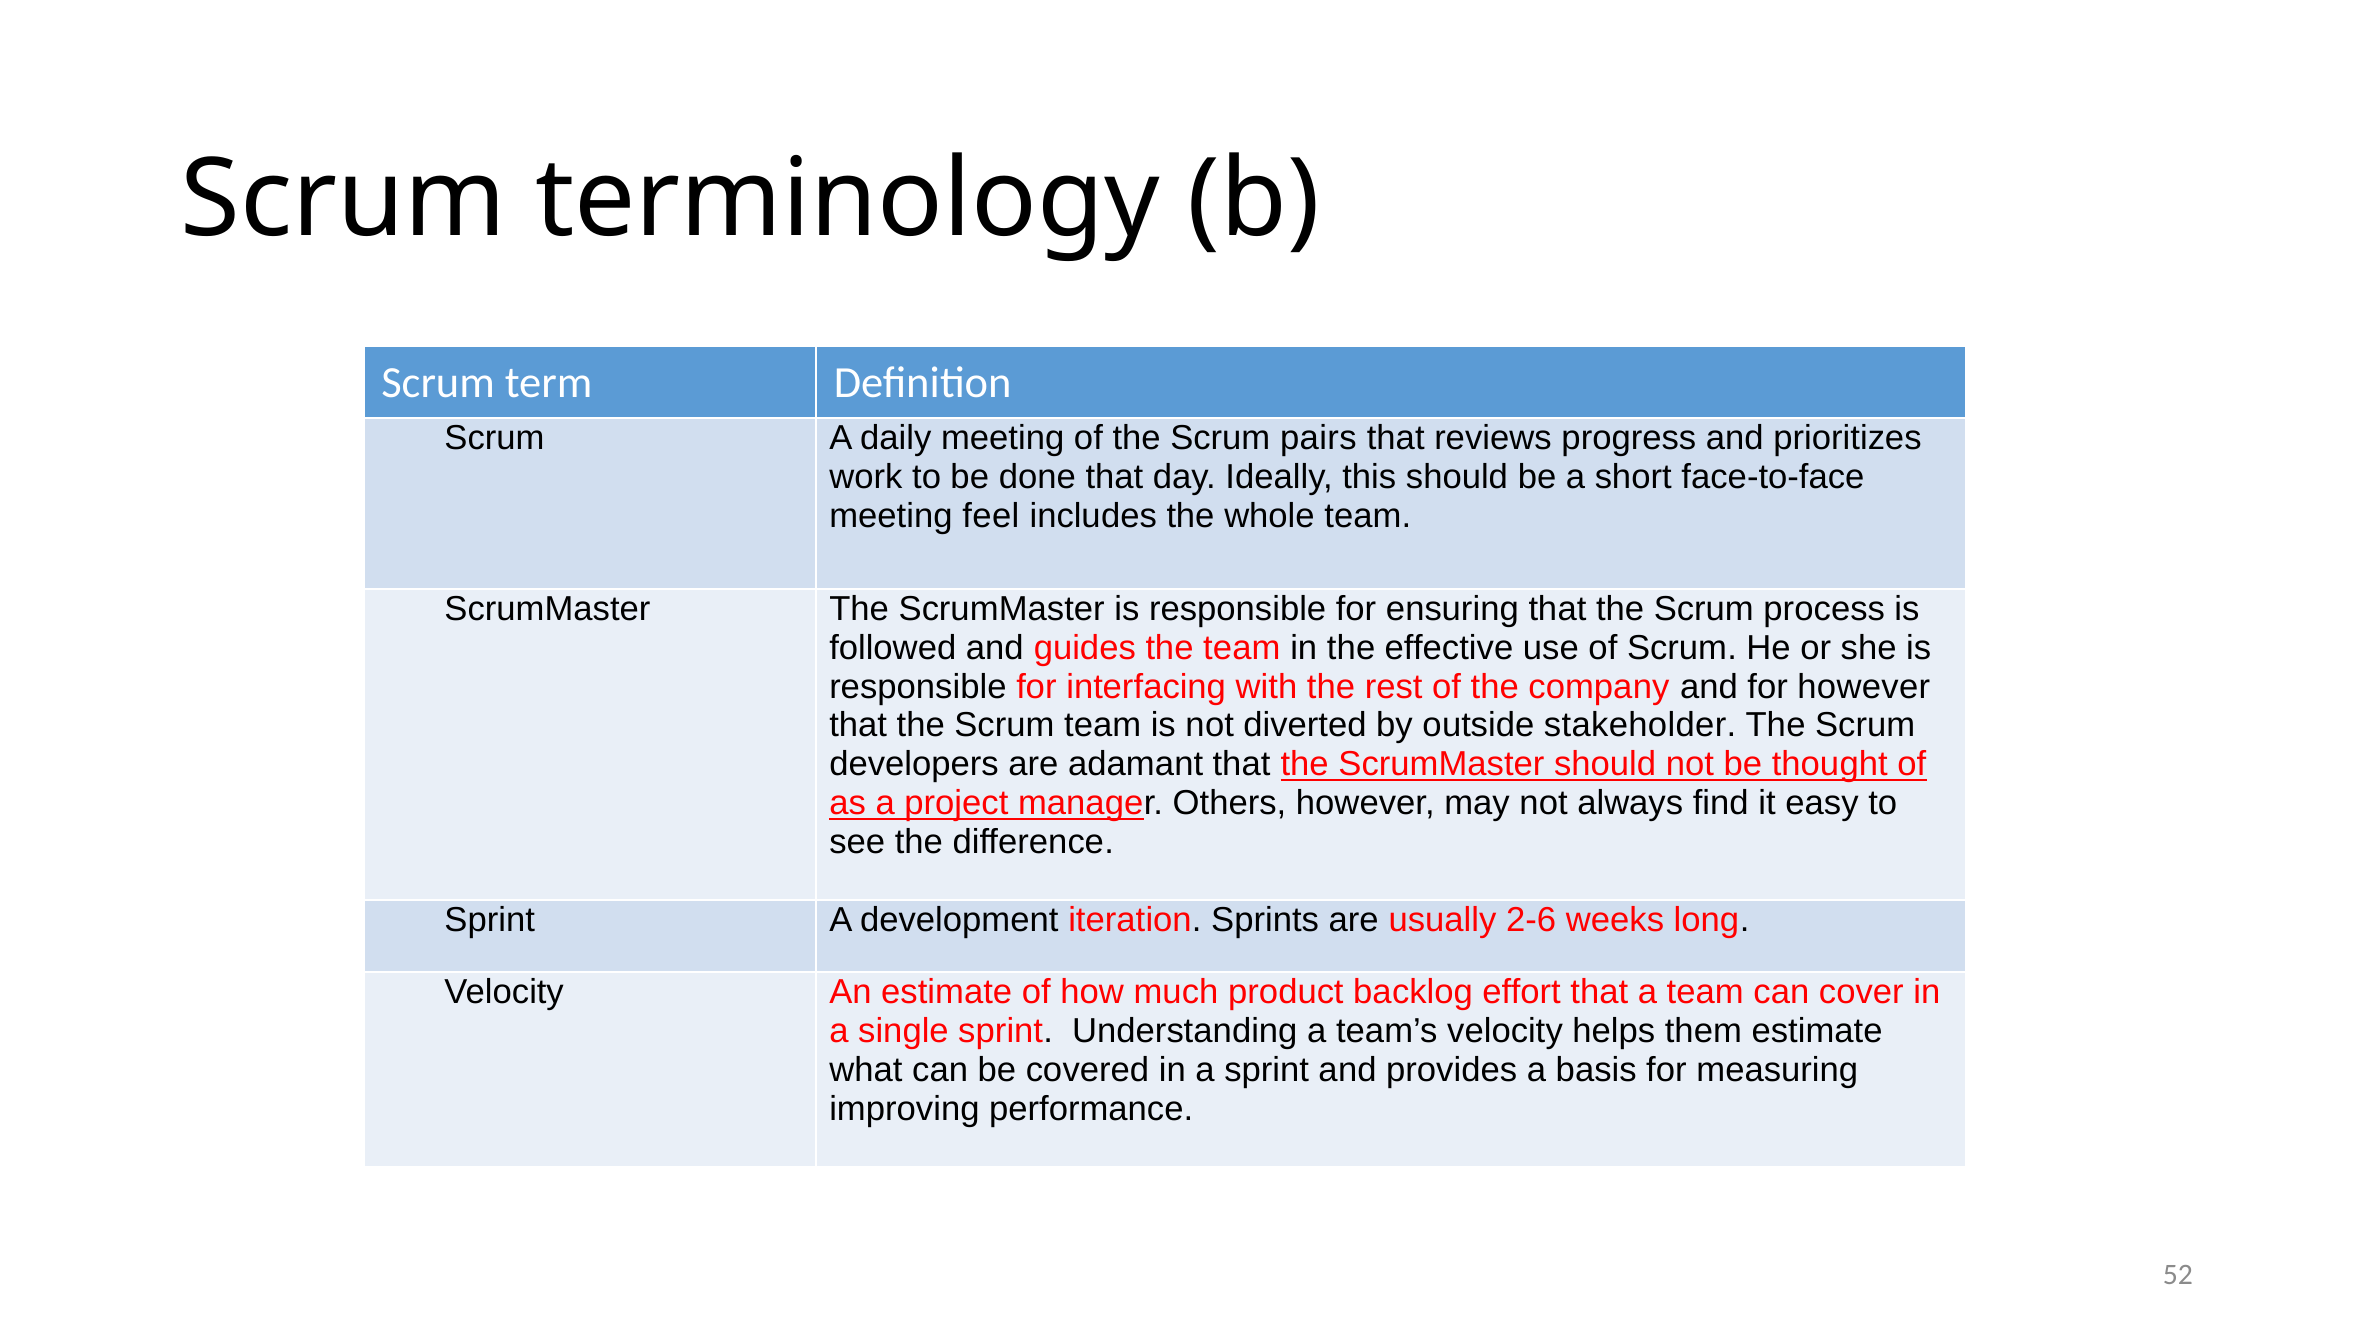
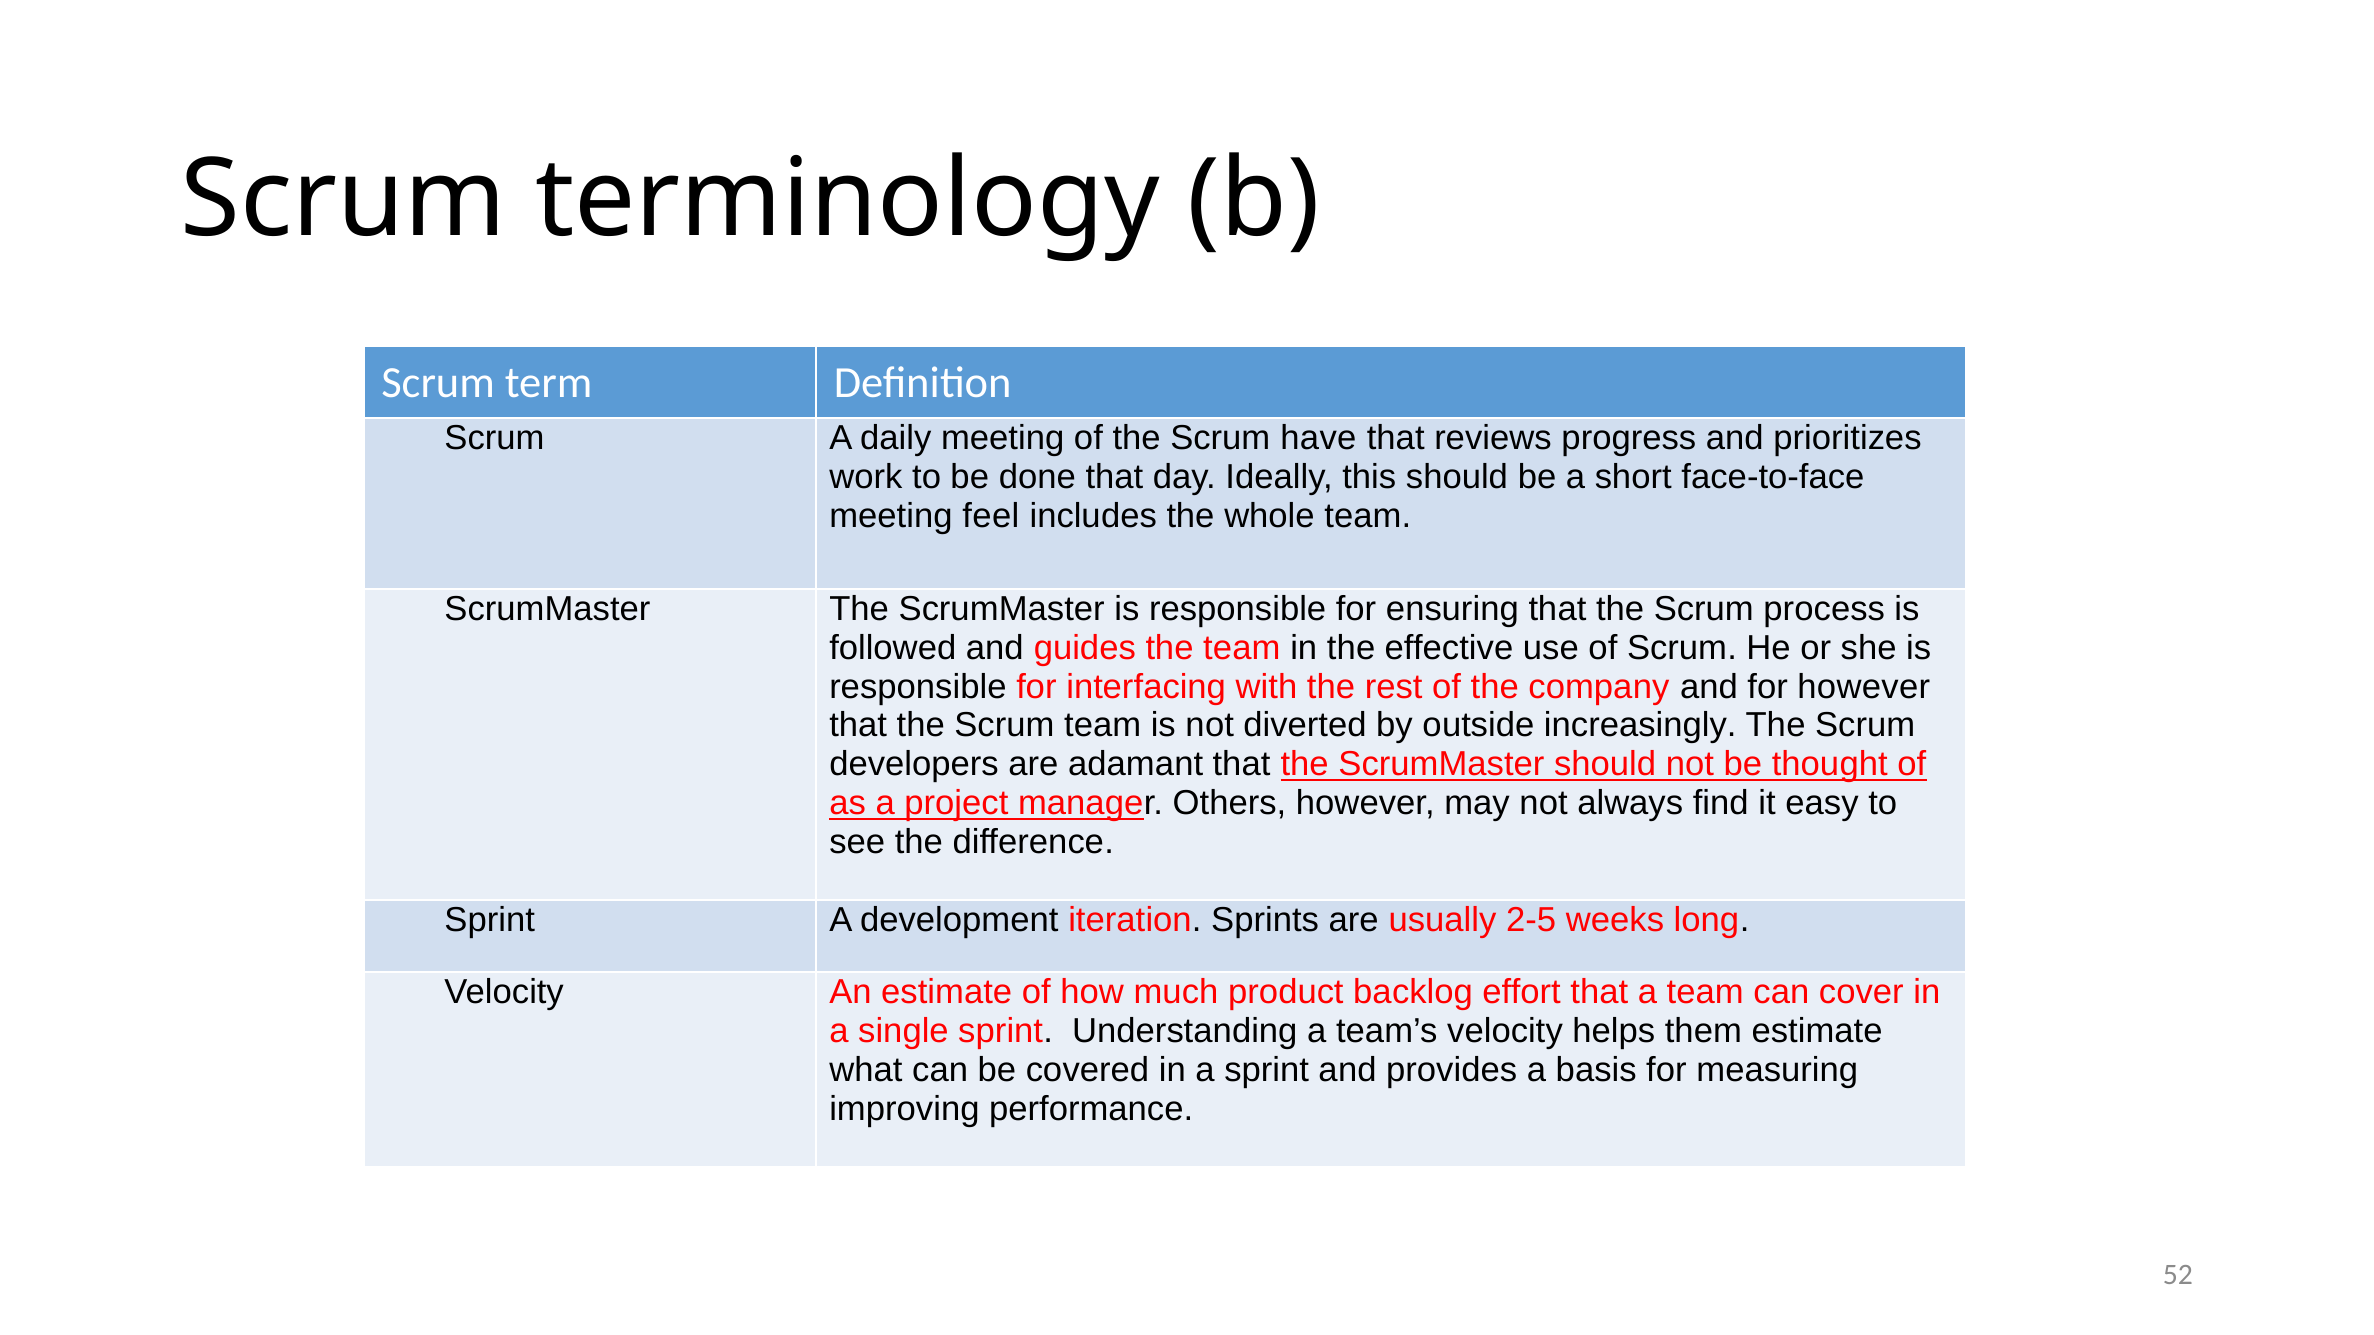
pairs: pairs -> have
stakeholder: stakeholder -> increasingly
2-6: 2-6 -> 2-5
